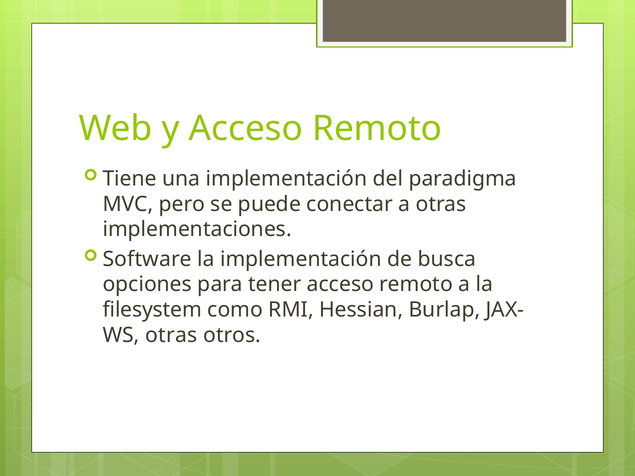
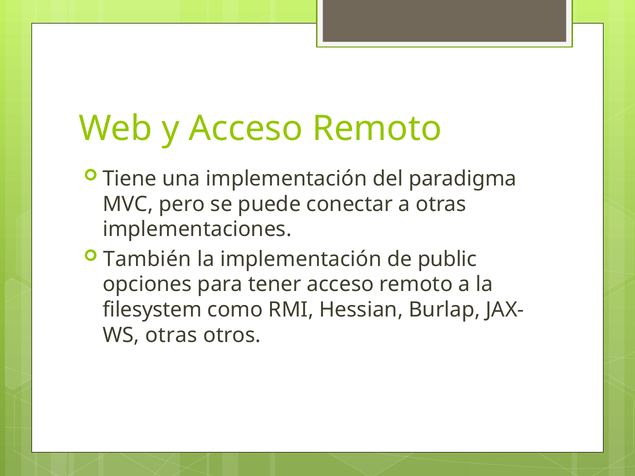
Software: Software -> También
busca: busca -> public
